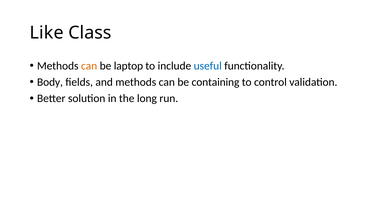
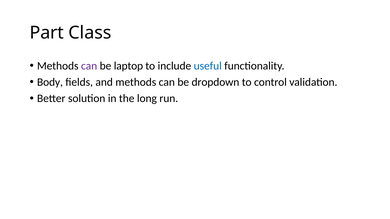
Like: Like -> Part
can at (89, 66) colour: orange -> purple
containing: containing -> dropdown
